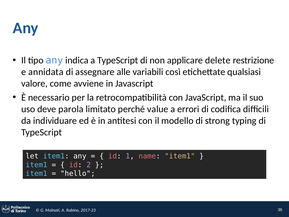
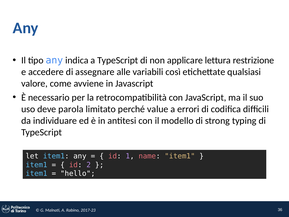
delete: delete -> lettura
annidata: annidata -> accedere
